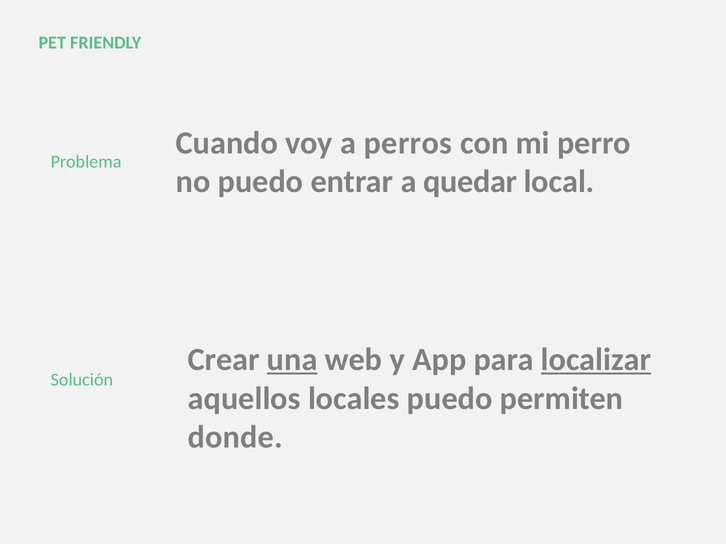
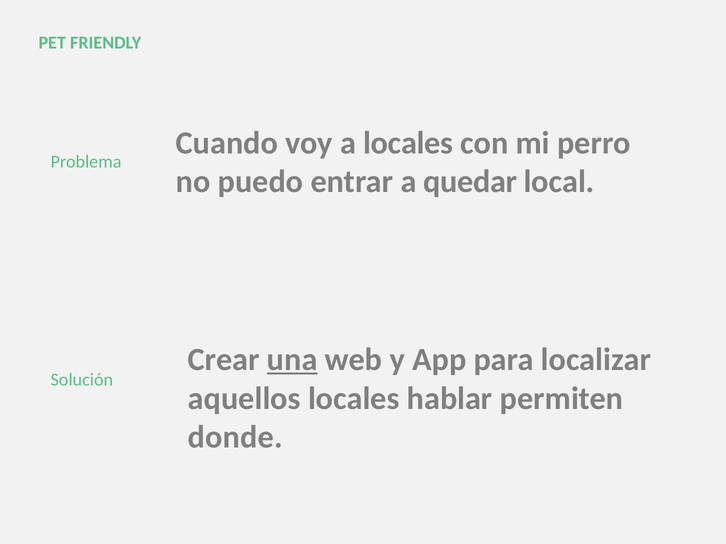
a perros: perros -> locales
localizar underline: present -> none
locales puedo: puedo -> hablar
